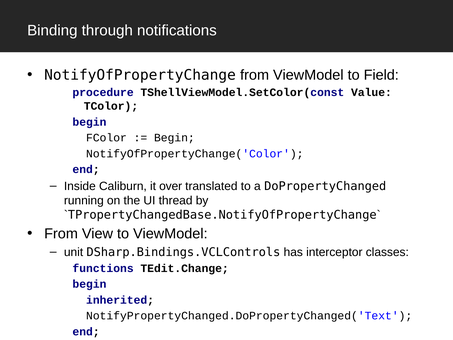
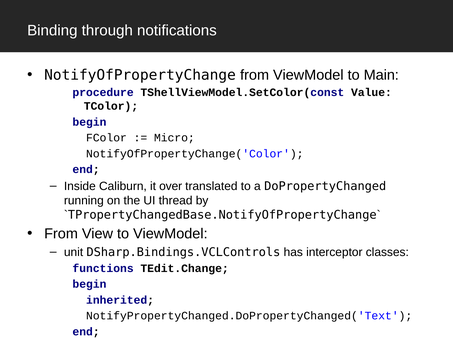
Field: Field -> Main
Begin at (174, 138): Begin -> Micro
